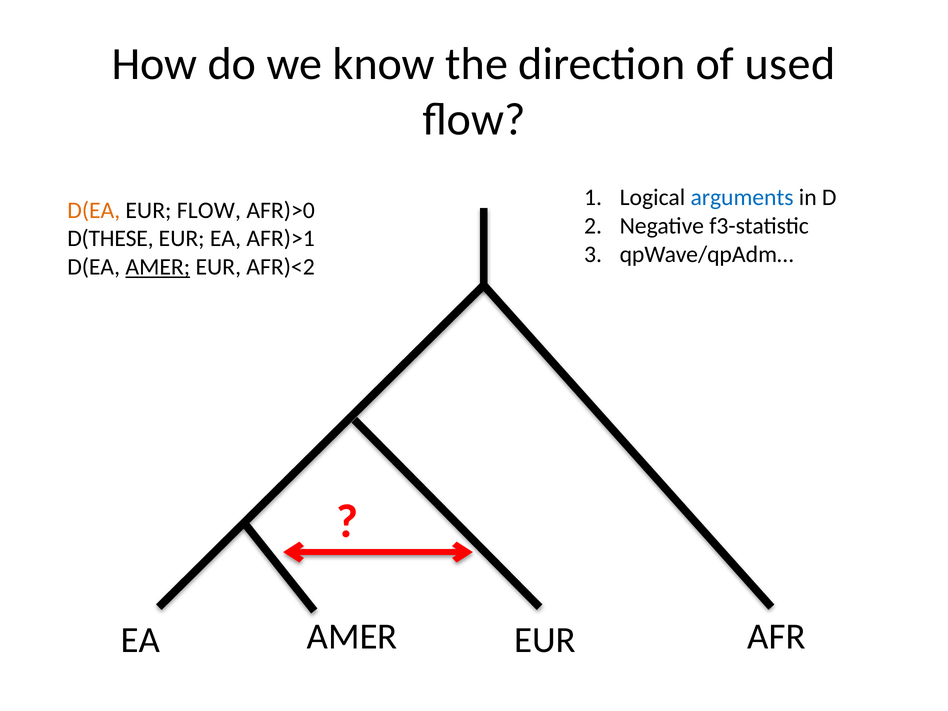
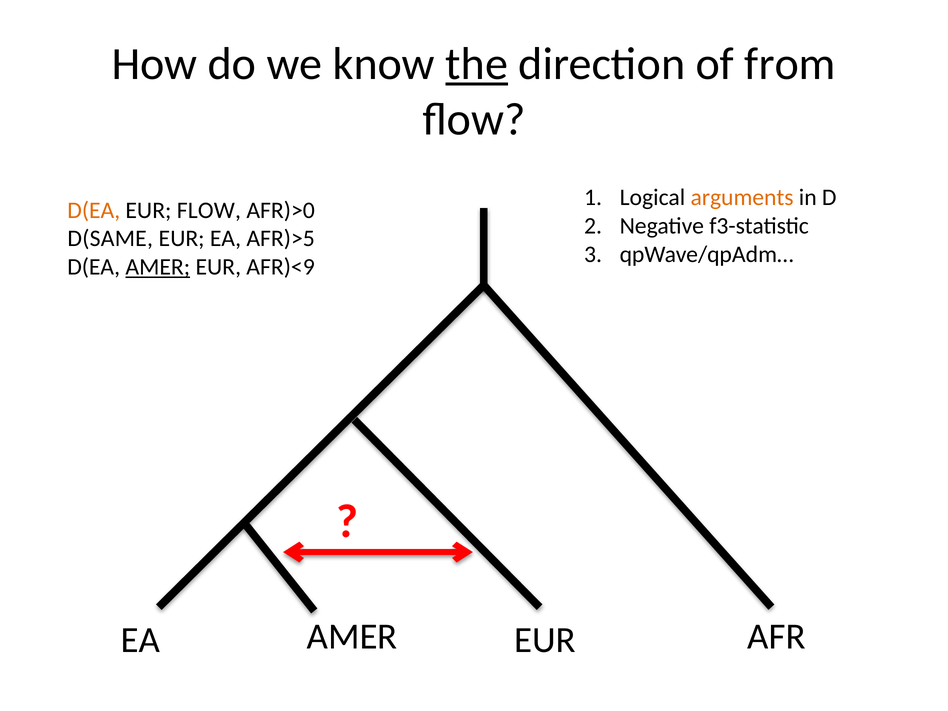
the underline: none -> present
used: used -> from
arguments colour: blue -> orange
D(THESE: D(THESE -> D(SAME
AFR)>1: AFR)>1 -> AFR)>5
AFR)<2: AFR)<2 -> AFR)<9
